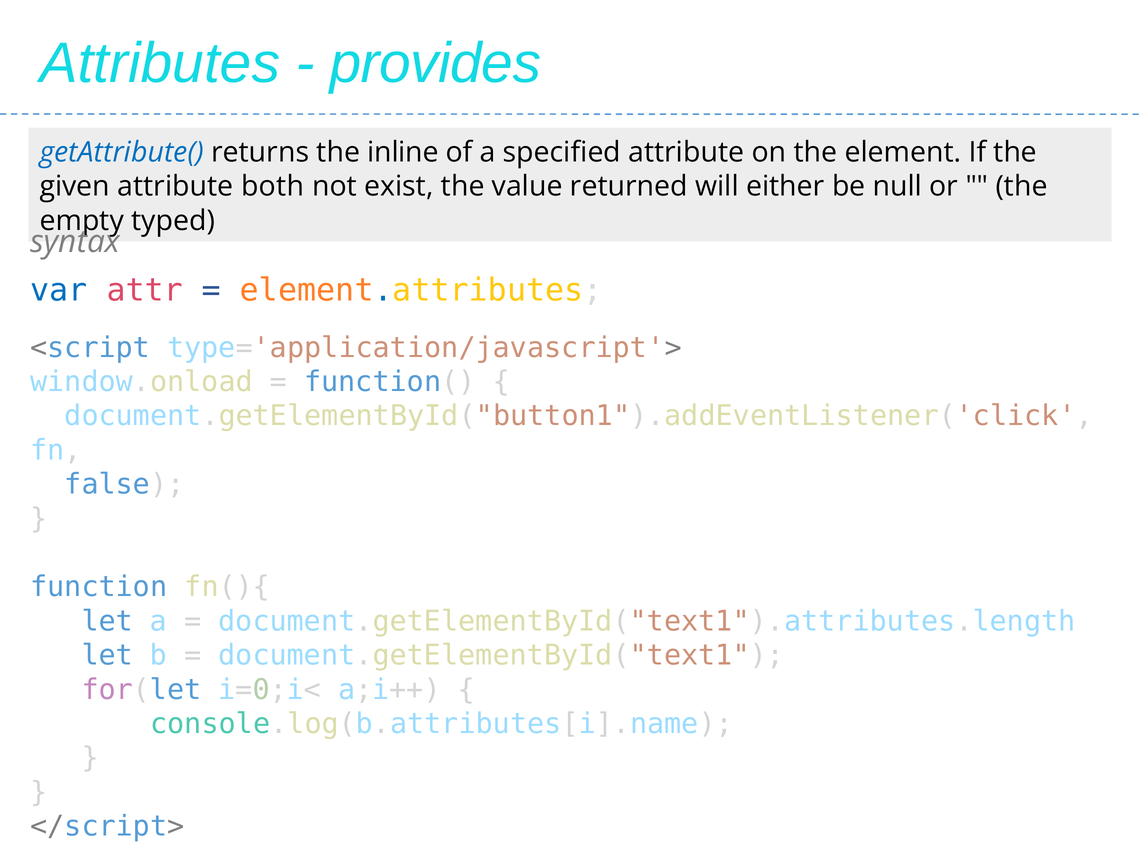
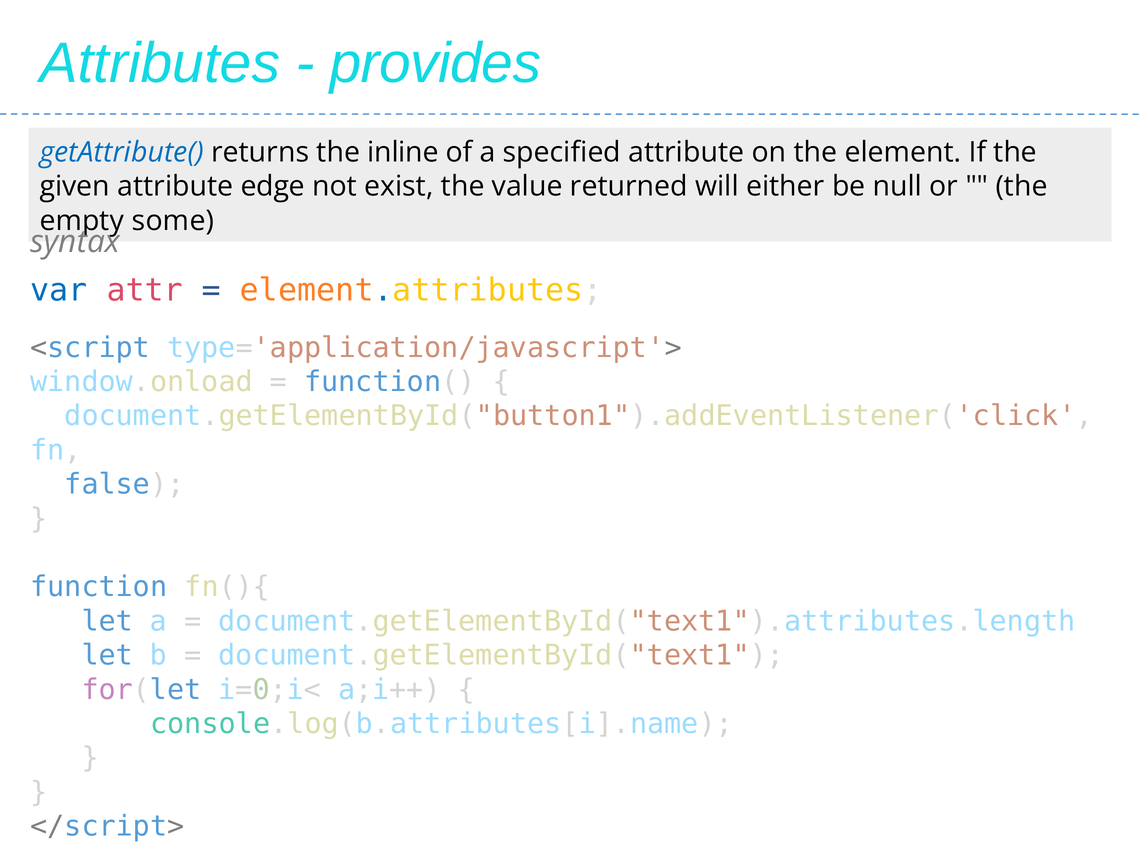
both: both -> edge
typed: typed -> some
